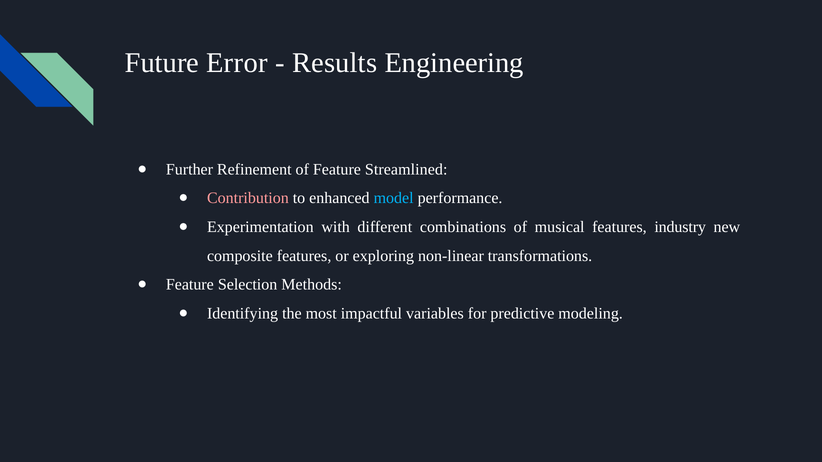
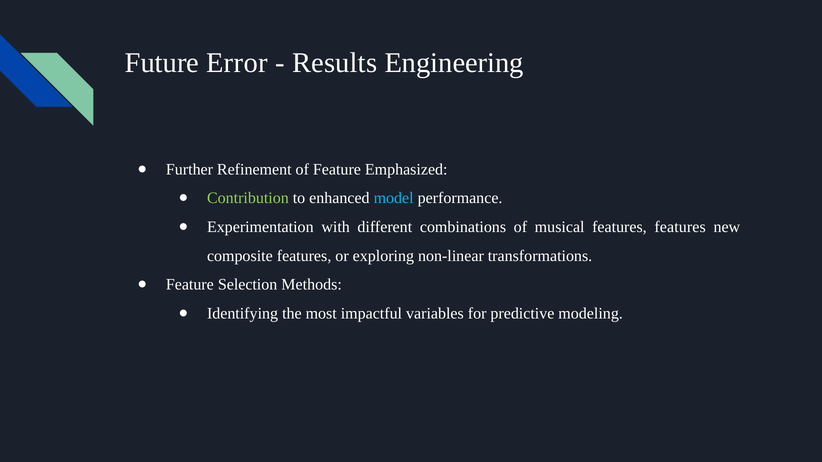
Streamlined: Streamlined -> Emphasized
Contribution colour: pink -> light green
features industry: industry -> features
